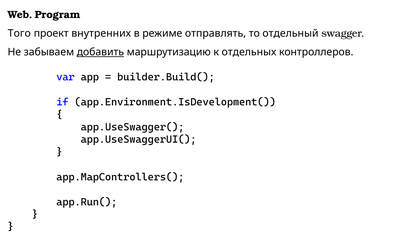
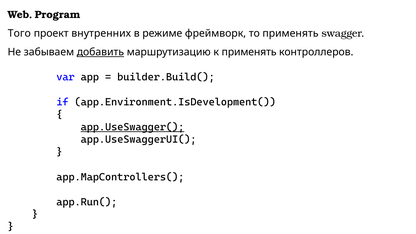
отправлять: отправлять -> фреймворк
то отдельный: отдельный -> применять
к отдельных: отдельных -> применять
app.UseSwagger( underline: none -> present
